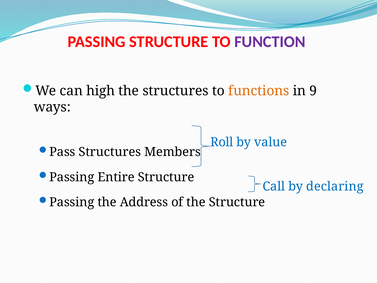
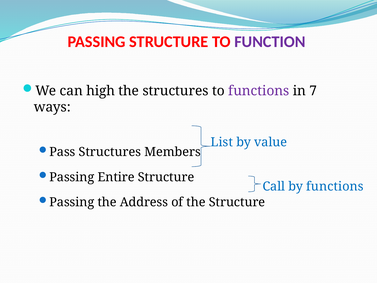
functions at (259, 91) colour: orange -> purple
9: 9 -> 7
Roll: Roll -> List
by declaring: declaring -> functions
